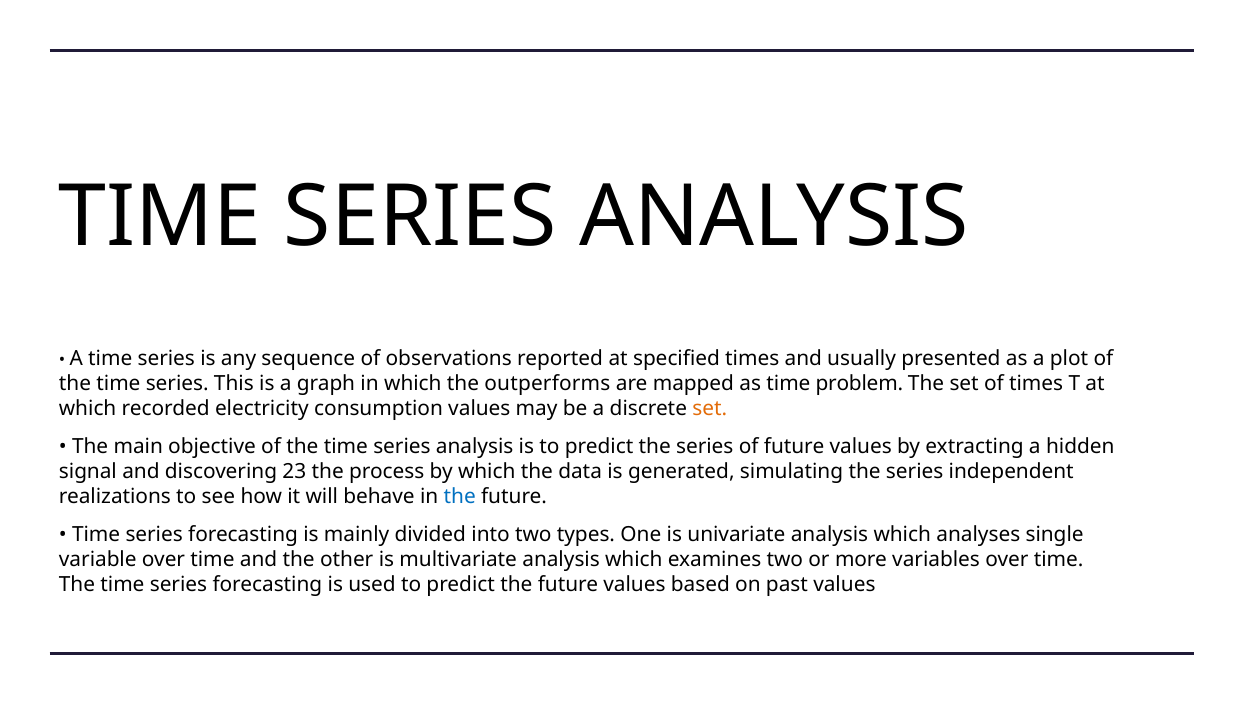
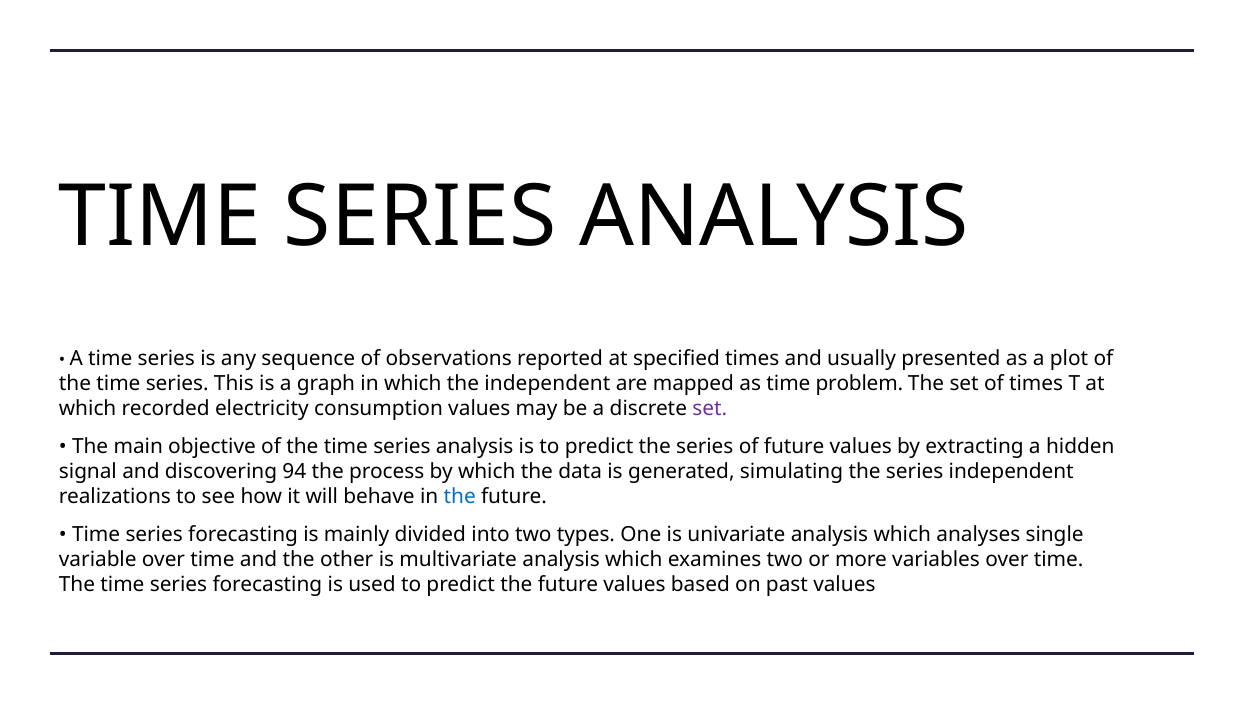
the outperforms: outperforms -> independent
set at (710, 408) colour: orange -> purple
23: 23 -> 94
